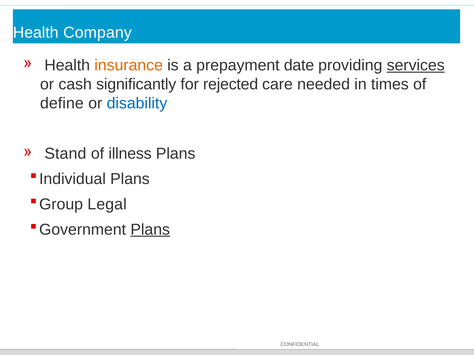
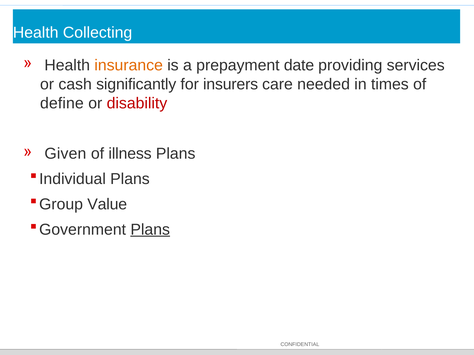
Company: Company -> Collecting
services underline: present -> none
rejected: rejected -> insurers
disability colour: blue -> red
Stand: Stand -> Given
Legal: Legal -> Value
